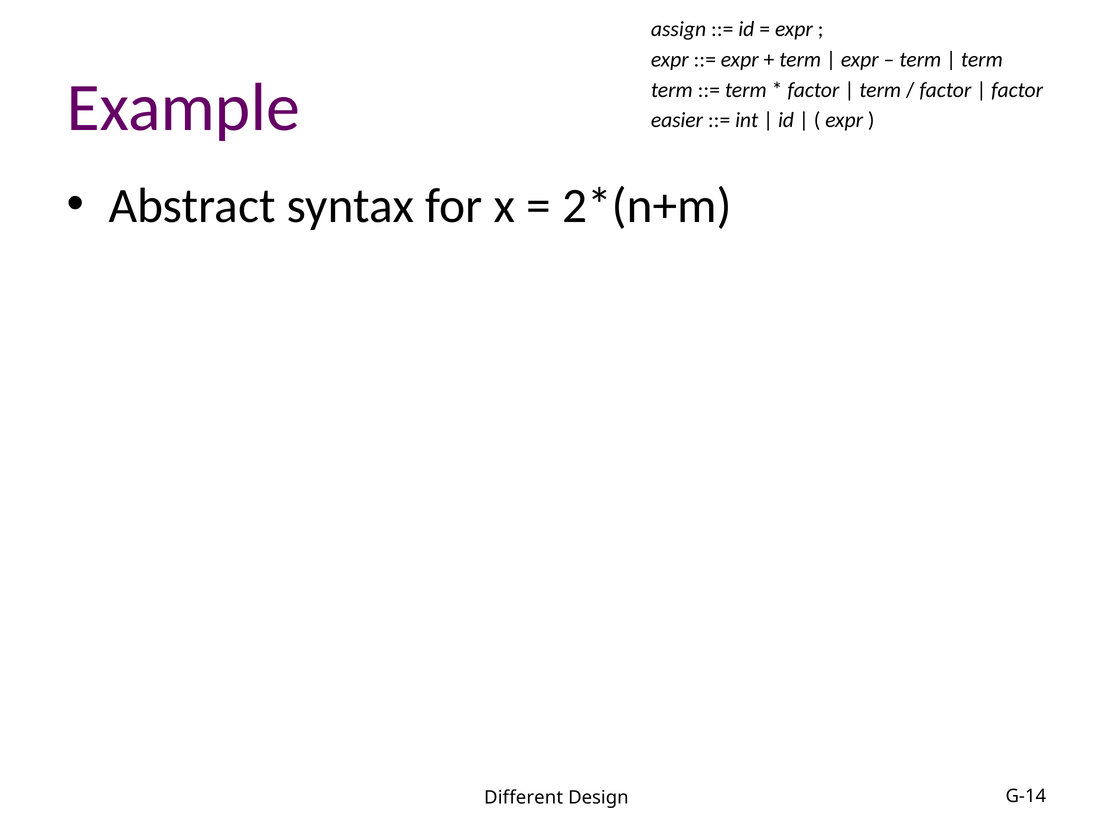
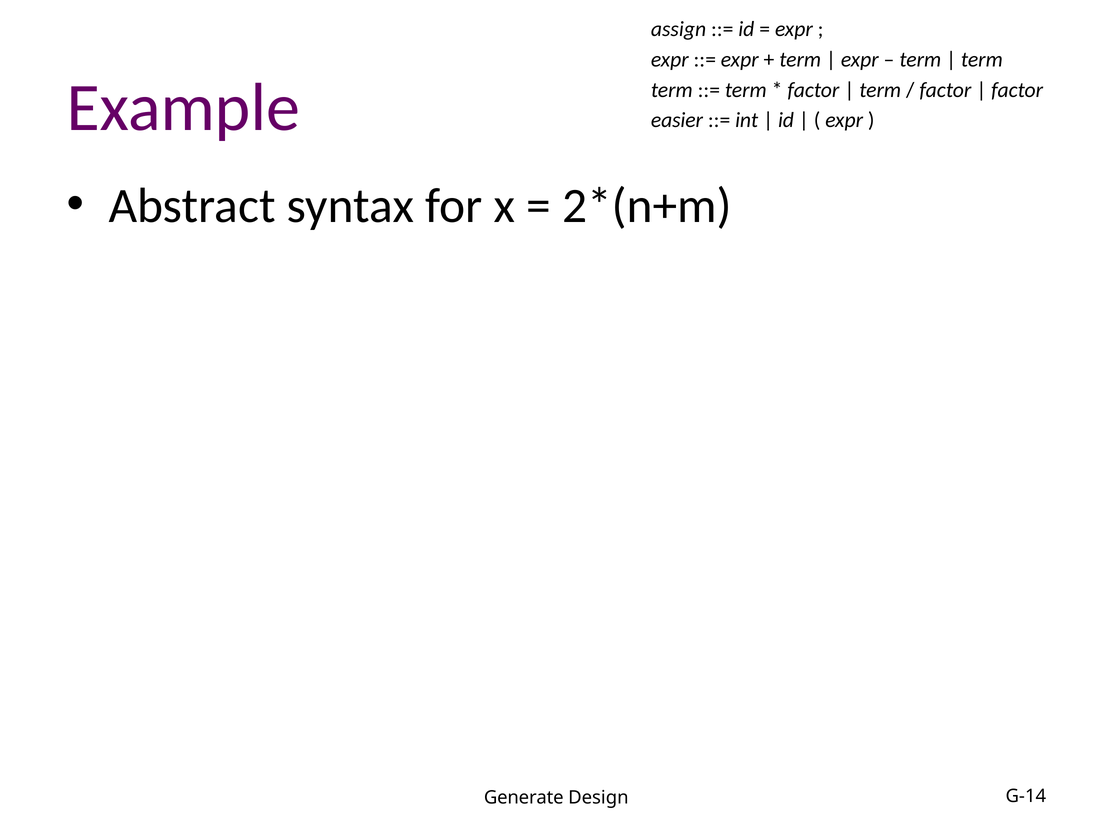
Different: Different -> Generate
